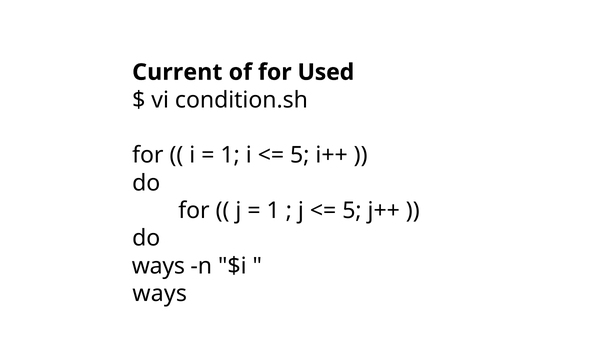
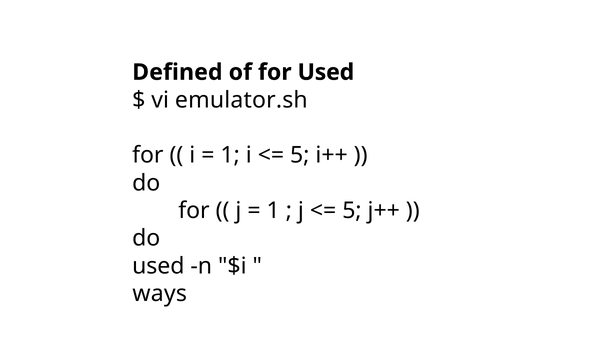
Current: Current -> Defined
condition.sh: condition.sh -> emulator.sh
ways at (158, 266): ways -> used
